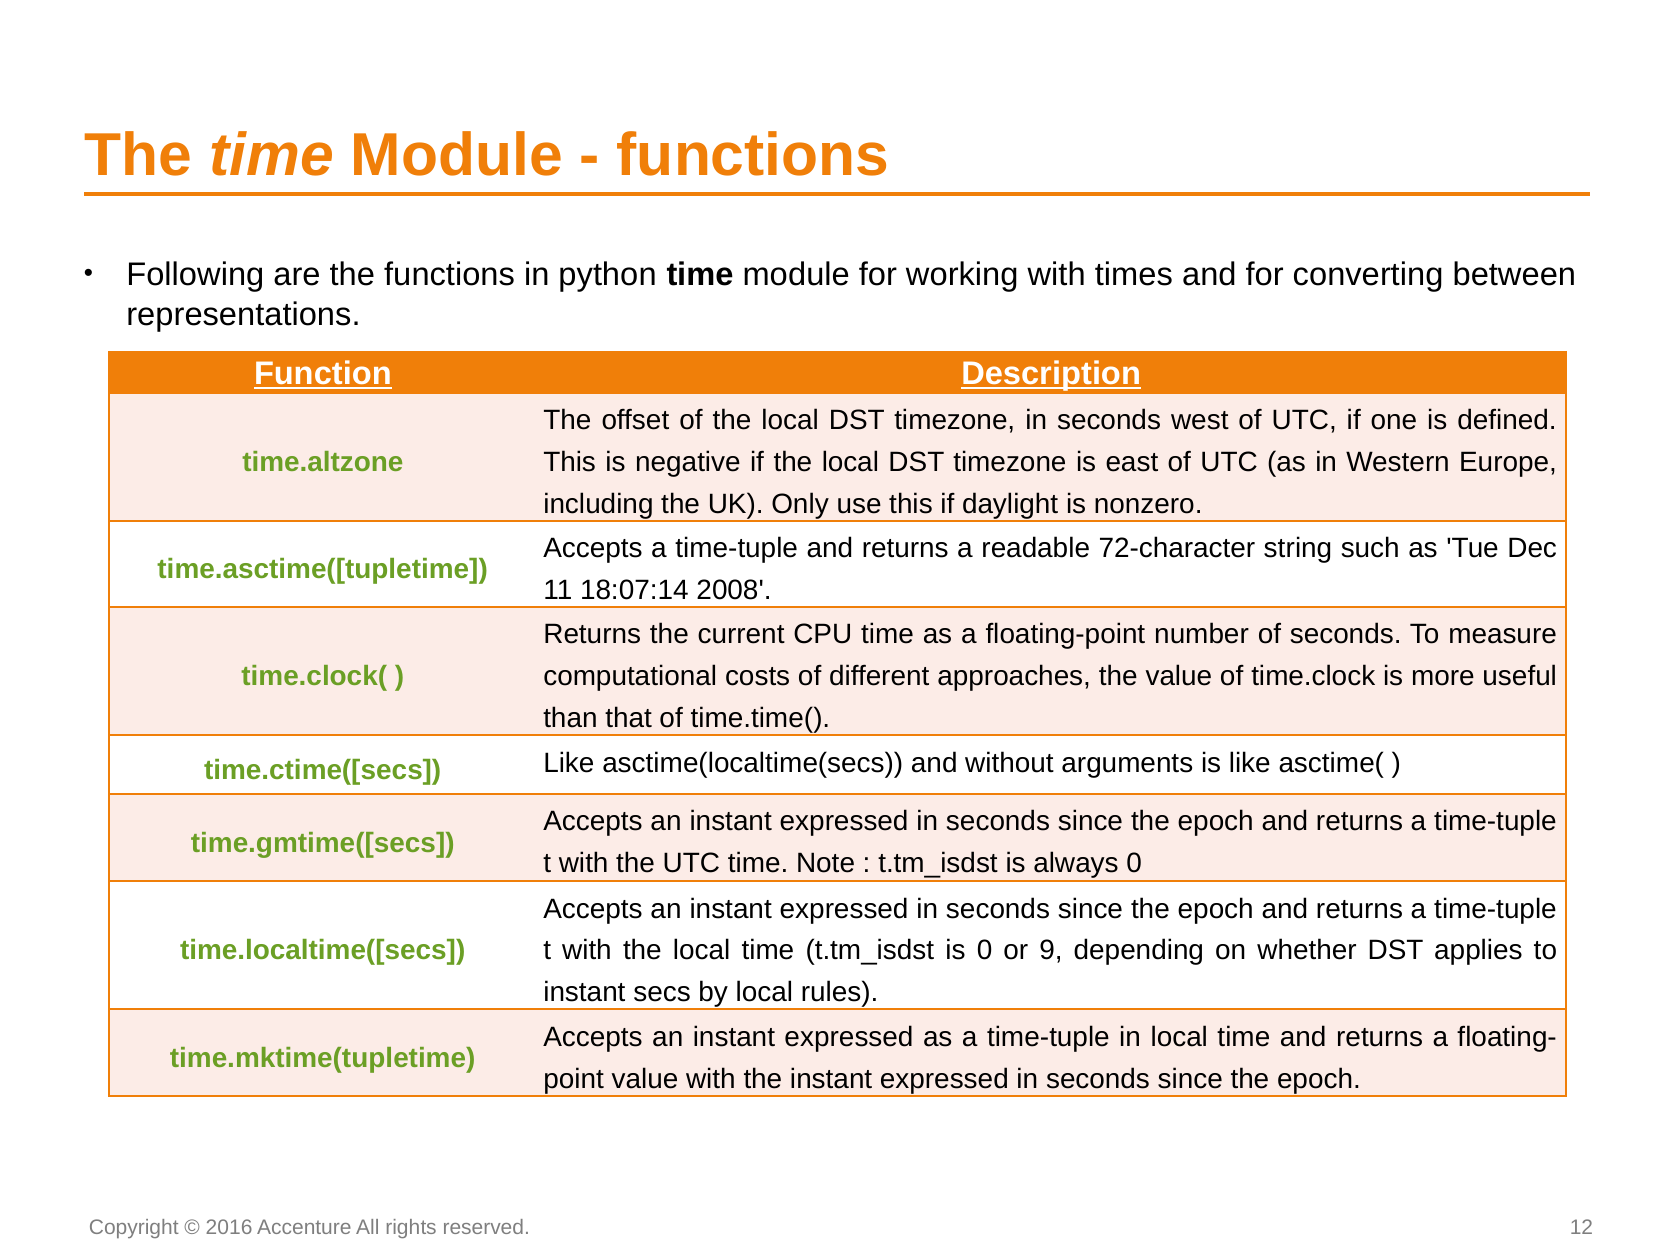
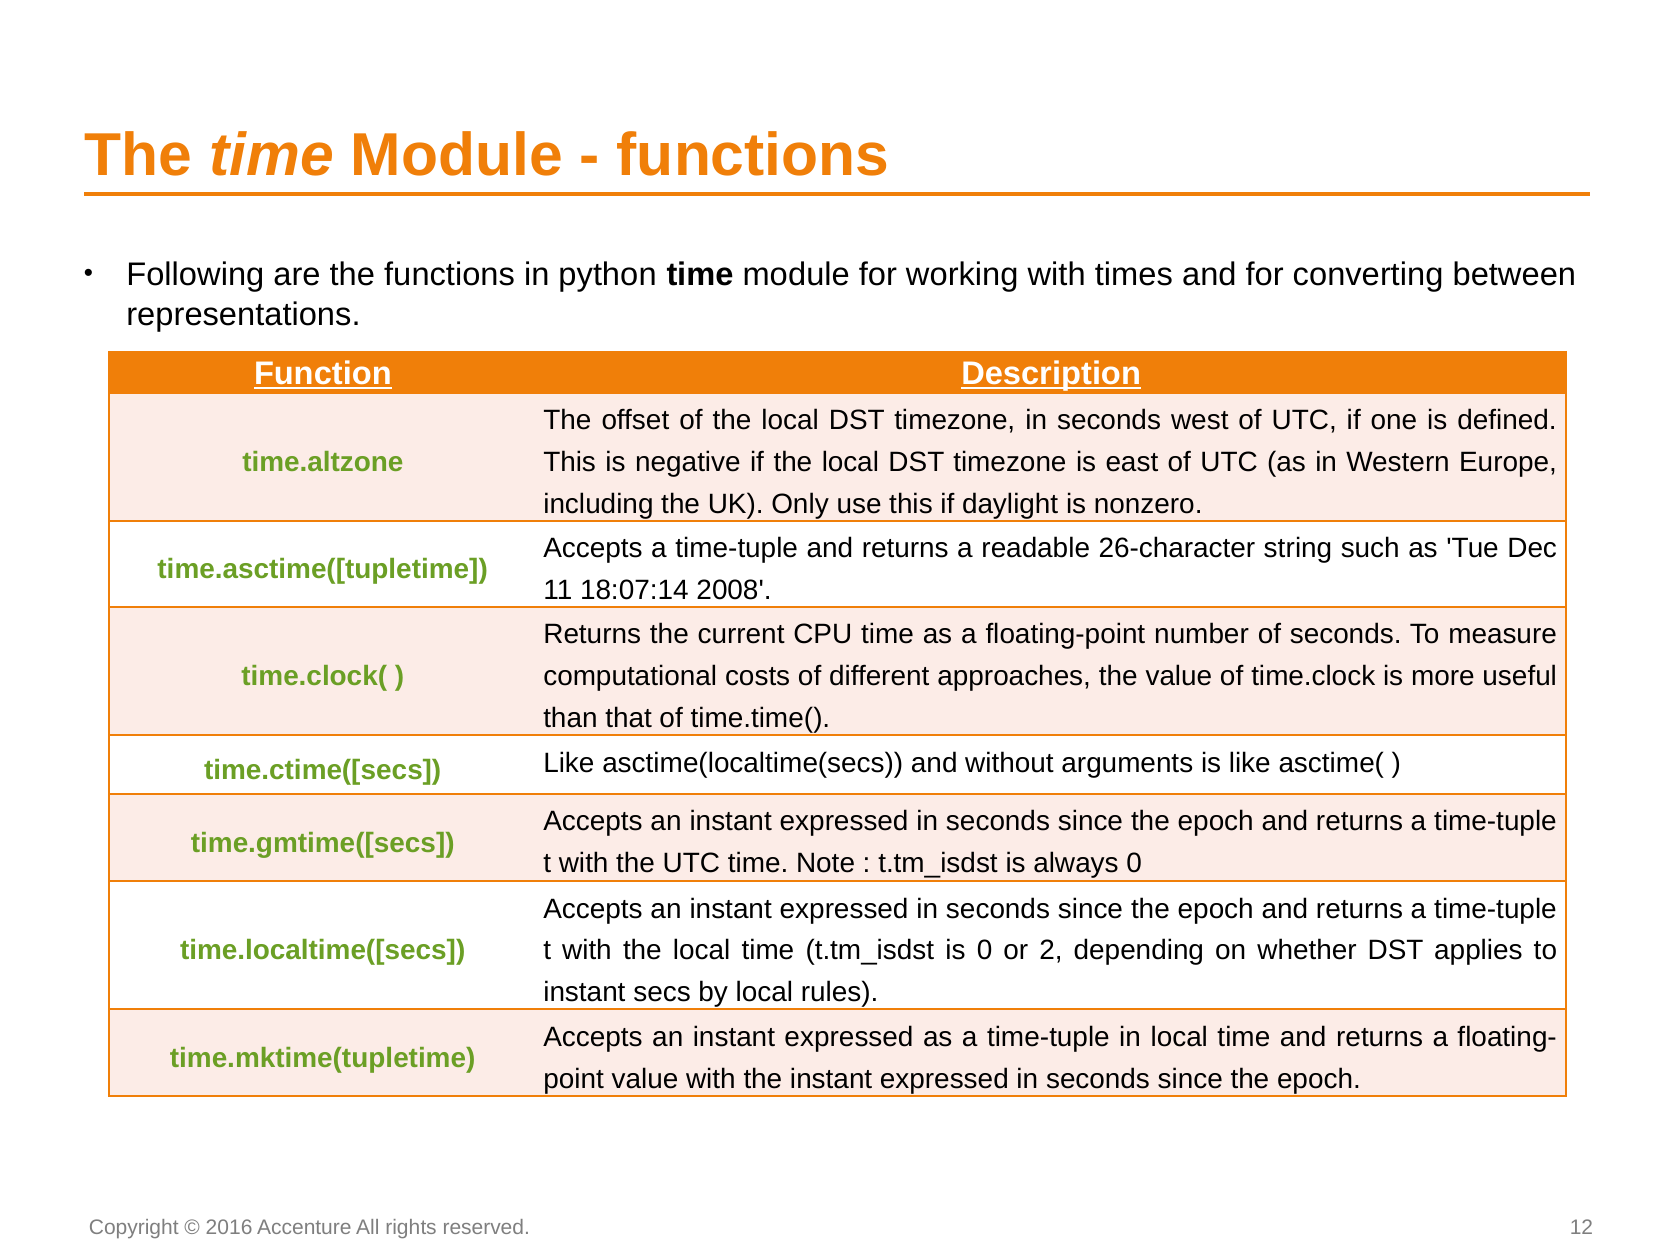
72-character: 72-character -> 26-character
9: 9 -> 2
